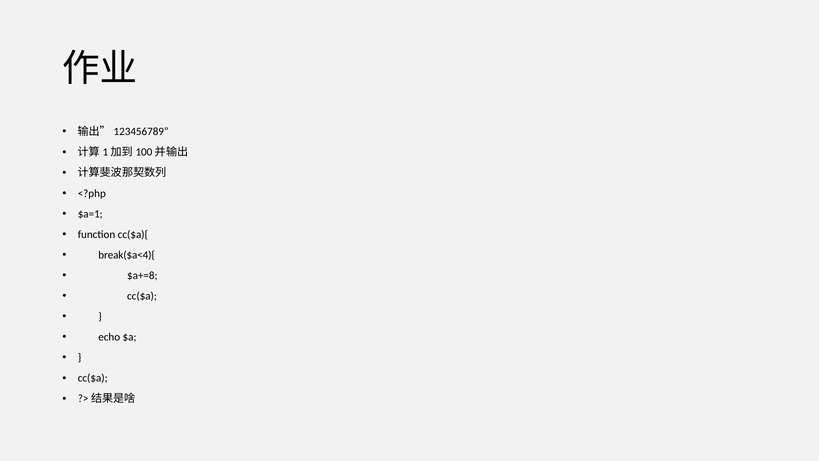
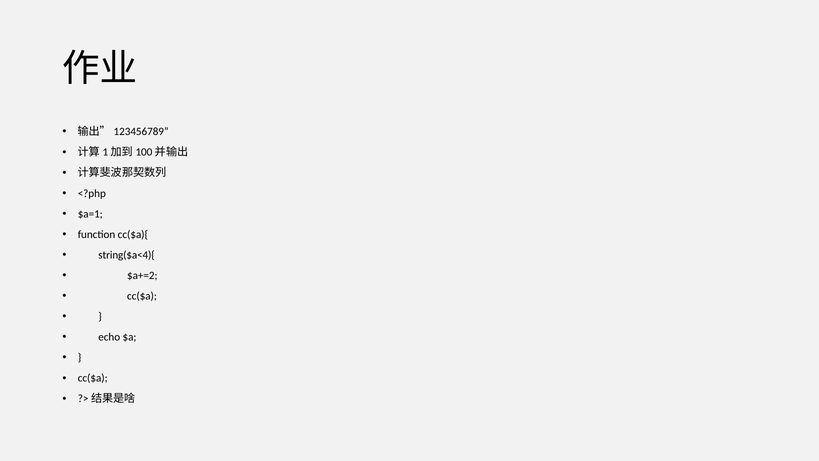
break($a<4){: break($a<4){ -> string($a<4){
$a+=8: $a+=8 -> $a+=2
